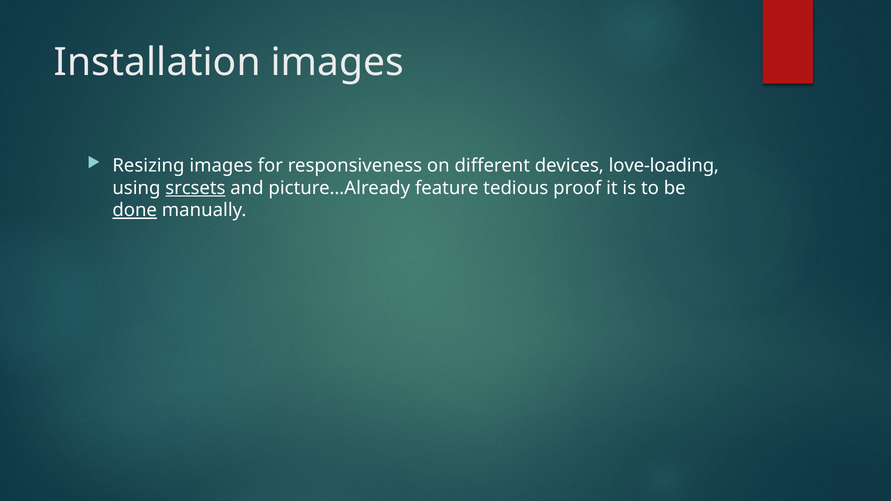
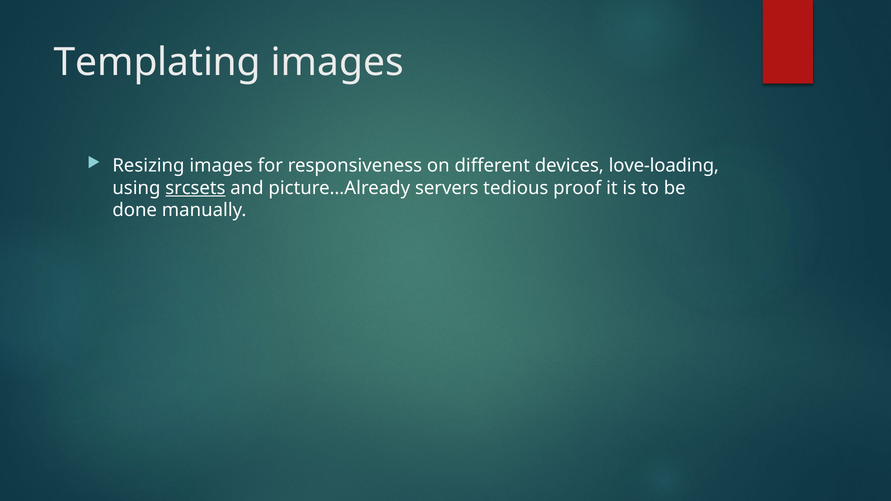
Installation: Installation -> Templating
feature: feature -> servers
done underline: present -> none
